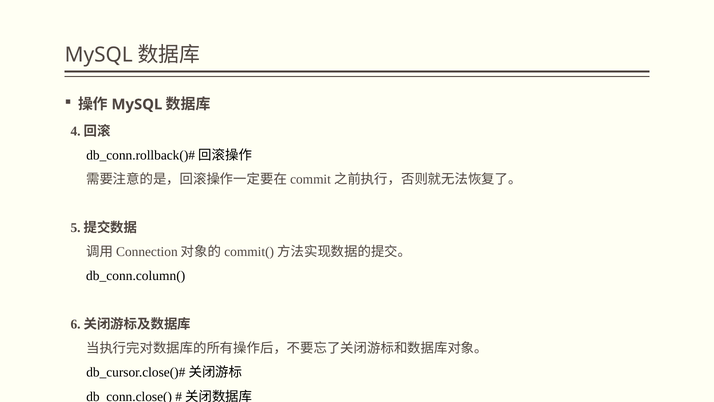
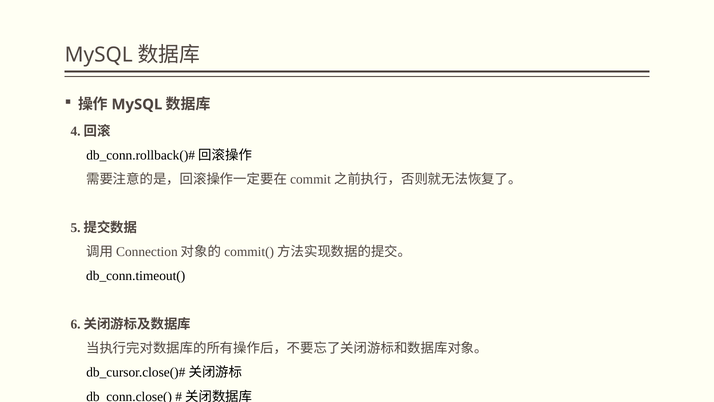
db_conn.column(: db_conn.column( -> db_conn.timeout(
